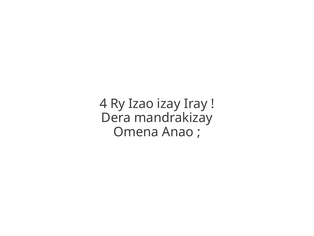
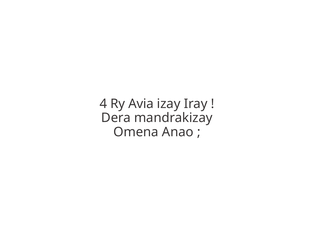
Izao: Izao -> Avia
